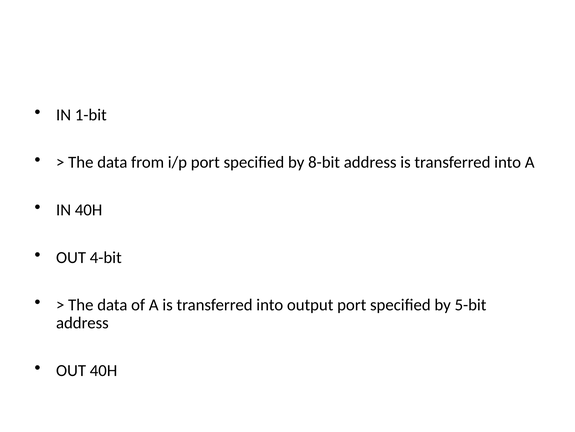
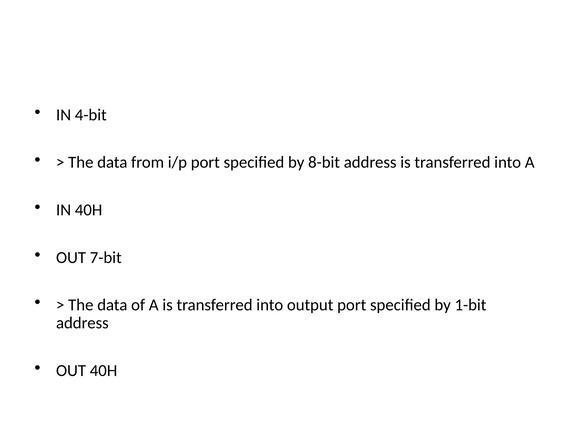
1-bit: 1-bit -> 4-bit
4-bit: 4-bit -> 7-bit
5-bit: 5-bit -> 1-bit
